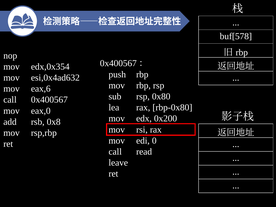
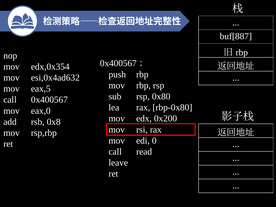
buf[578: buf[578 -> buf[887
eax,6: eax,6 -> eax,5
